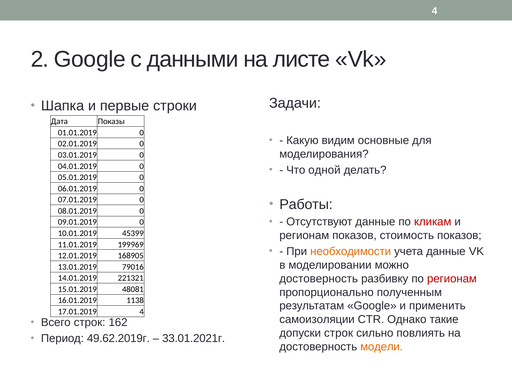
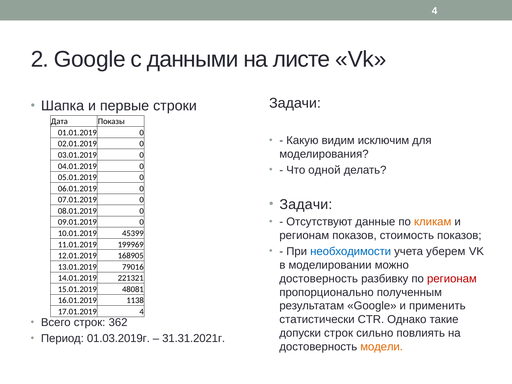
основные: основные -> исключим
Работы at (306, 204): Работы -> Задачи
кликам colour: red -> orange
необходимости colour: orange -> blue
учета данные: данные -> уберем
самоизоляции: самоизоляции -> статистически
162: 162 -> 362
49.62.2019г: 49.62.2019г -> 01.03.2019г
33.01.2021г: 33.01.2021г -> 31.31.2021г
